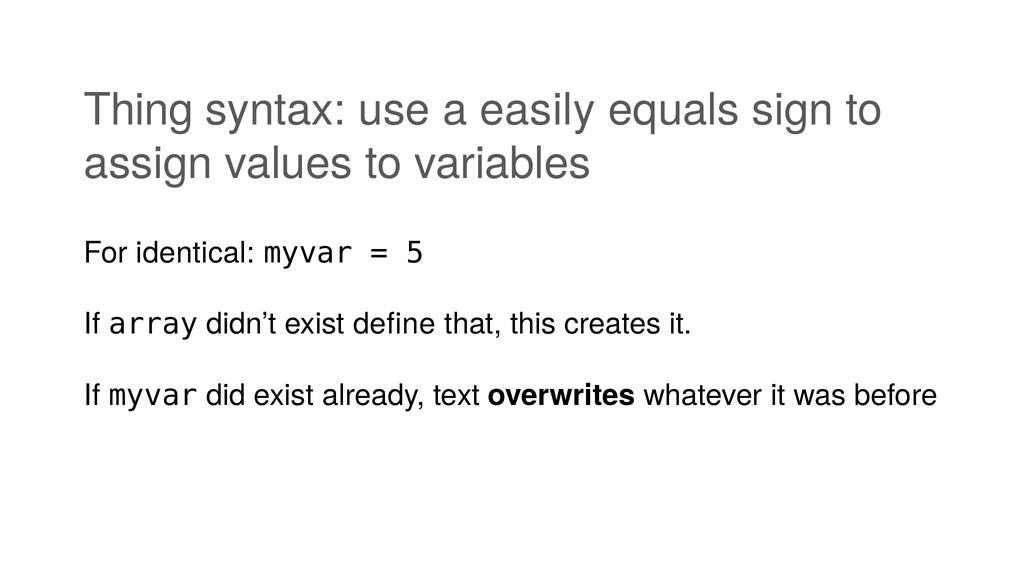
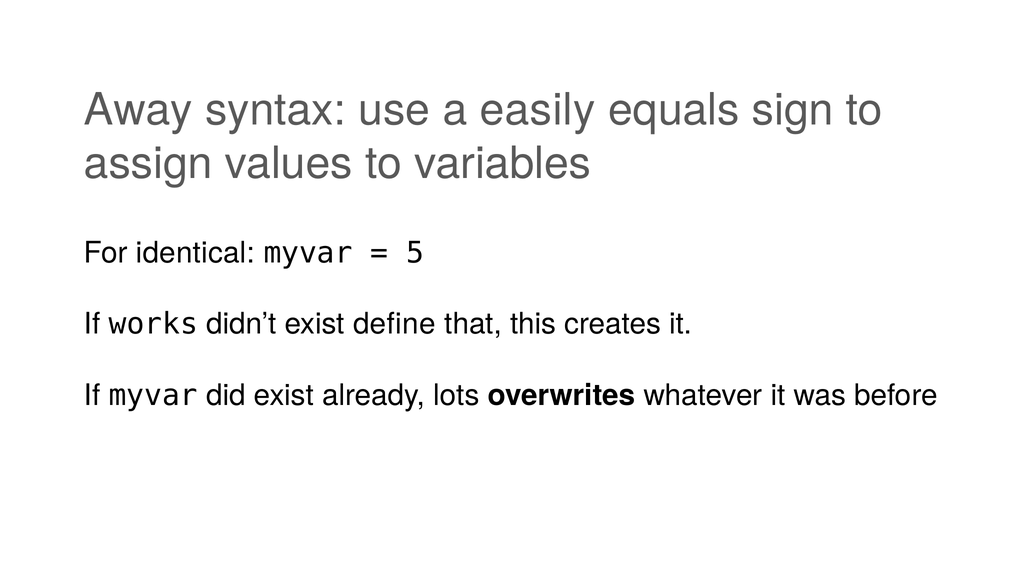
Thing: Thing -> Away
array: array -> works
text: text -> lots
